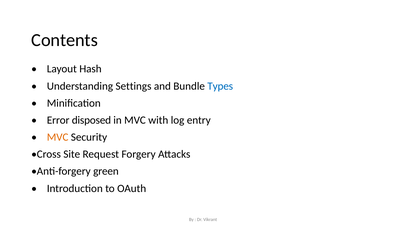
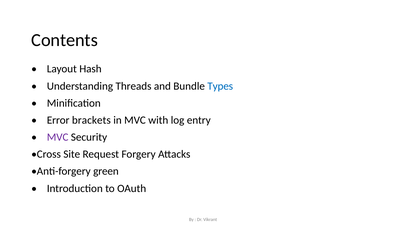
Settings: Settings -> Threads
disposed: disposed -> brackets
MVC at (58, 138) colour: orange -> purple
